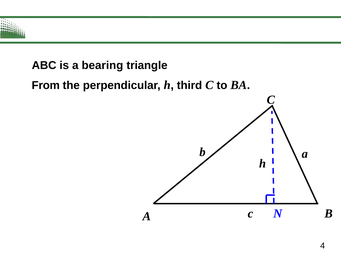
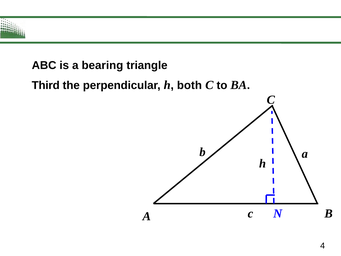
From: From -> Third
third: third -> both
